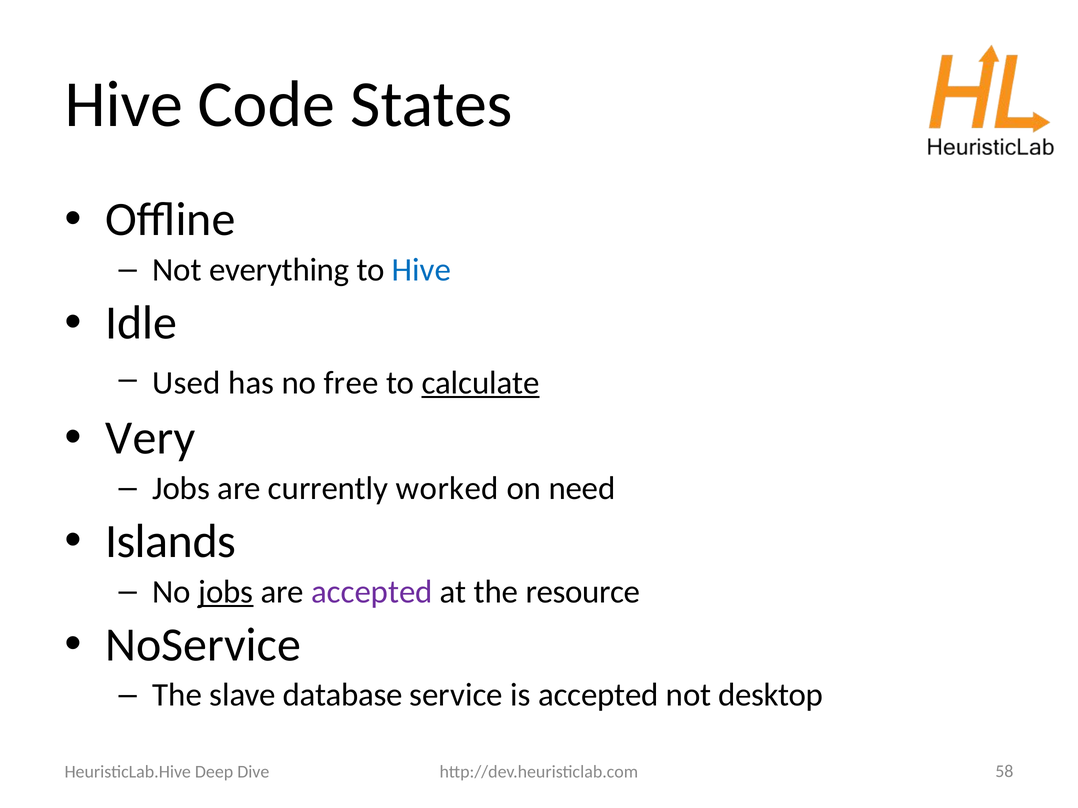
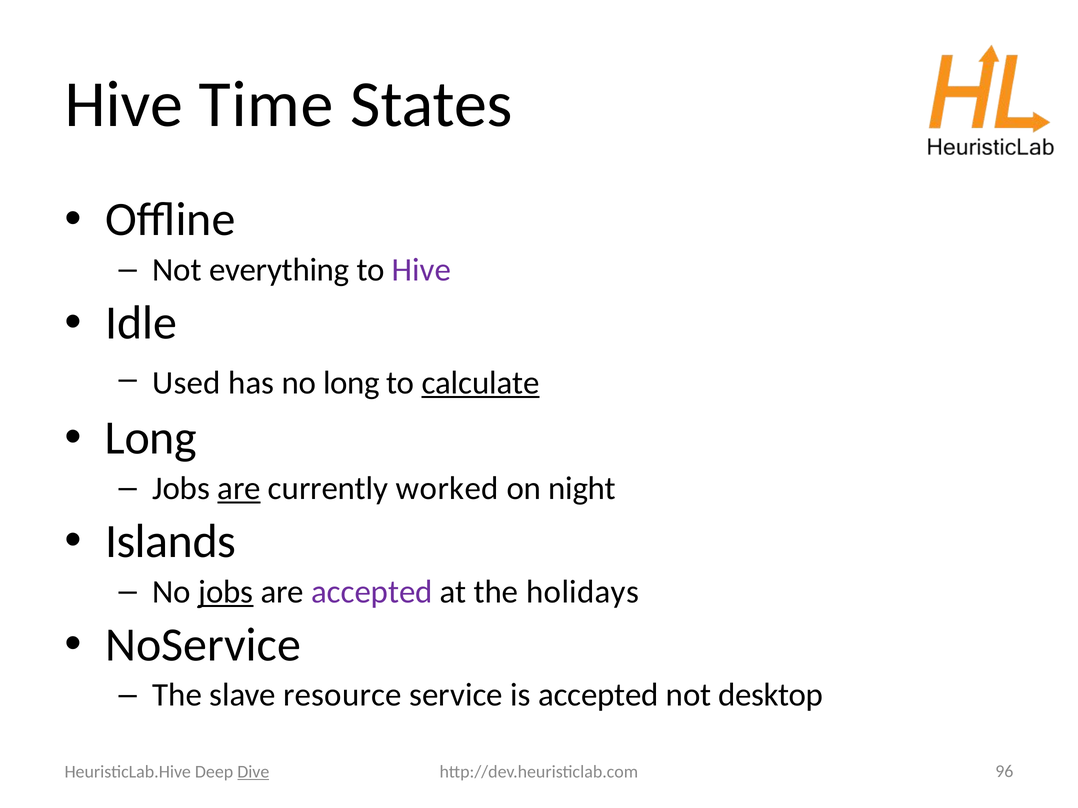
Code: Code -> Time
Hive at (421, 270) colour: blue -> purple
no free: free -> long
Very at (150, 438): Very -> Long
are at (239, 489) underline: none -> present
need: need -> night
resource: resource -> holidays
database: database -> resource
Dive underline: none -> present
58: 58 -> 96
